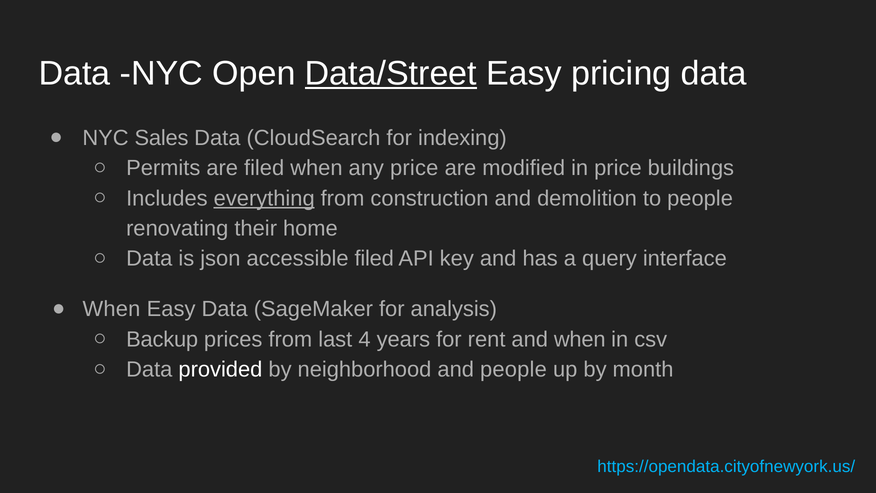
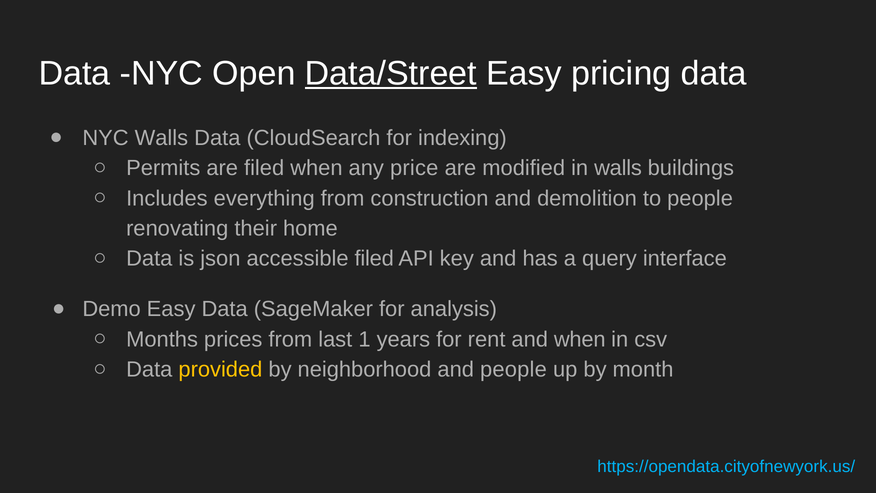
NYC Sales: Sales -> Walls
in price: price -> walls
everything underline: present -> none
When at (111, 309): When -> Demo
Backup: Backup -> Months
4: 4 -> 1
provided colour: white -> yellow
